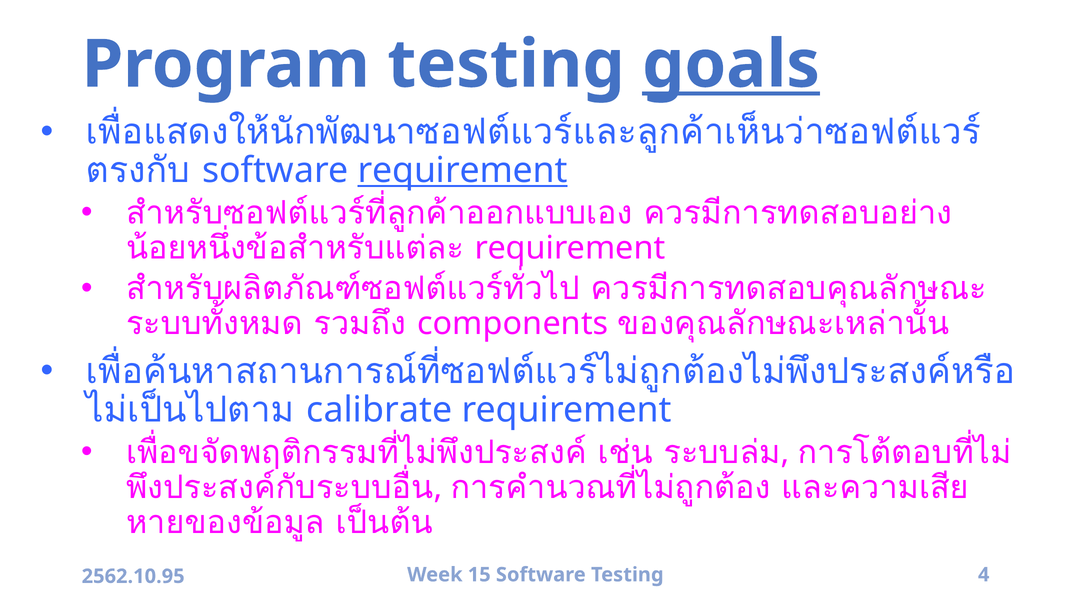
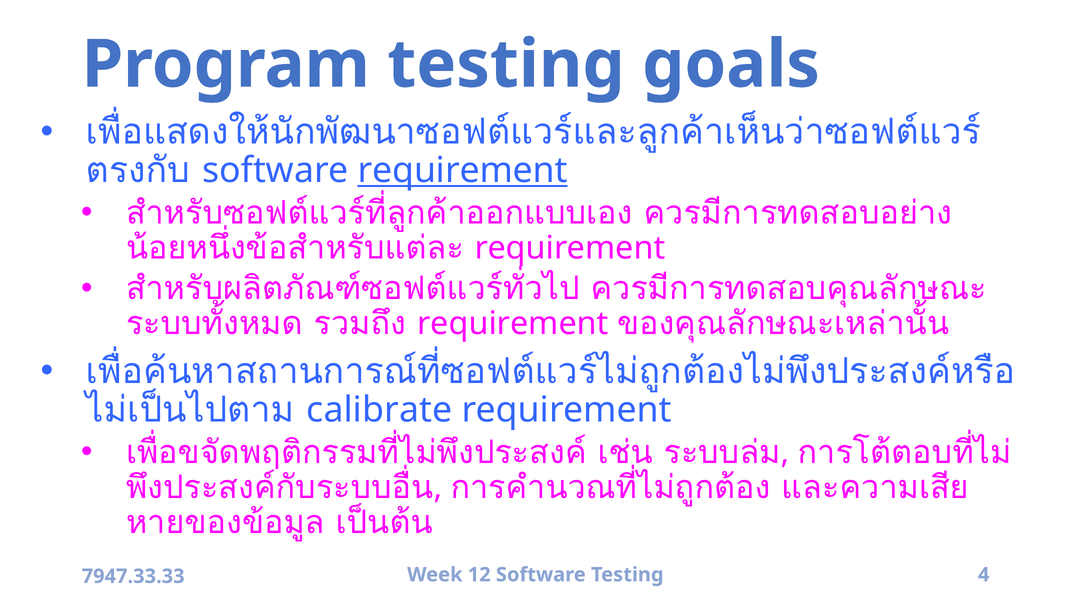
goals underline: present -> none
components at (513, 323): components -> requirement
15: 15 -> 12
2562.10.95: 2562.10.95 -> 7947.33.33
